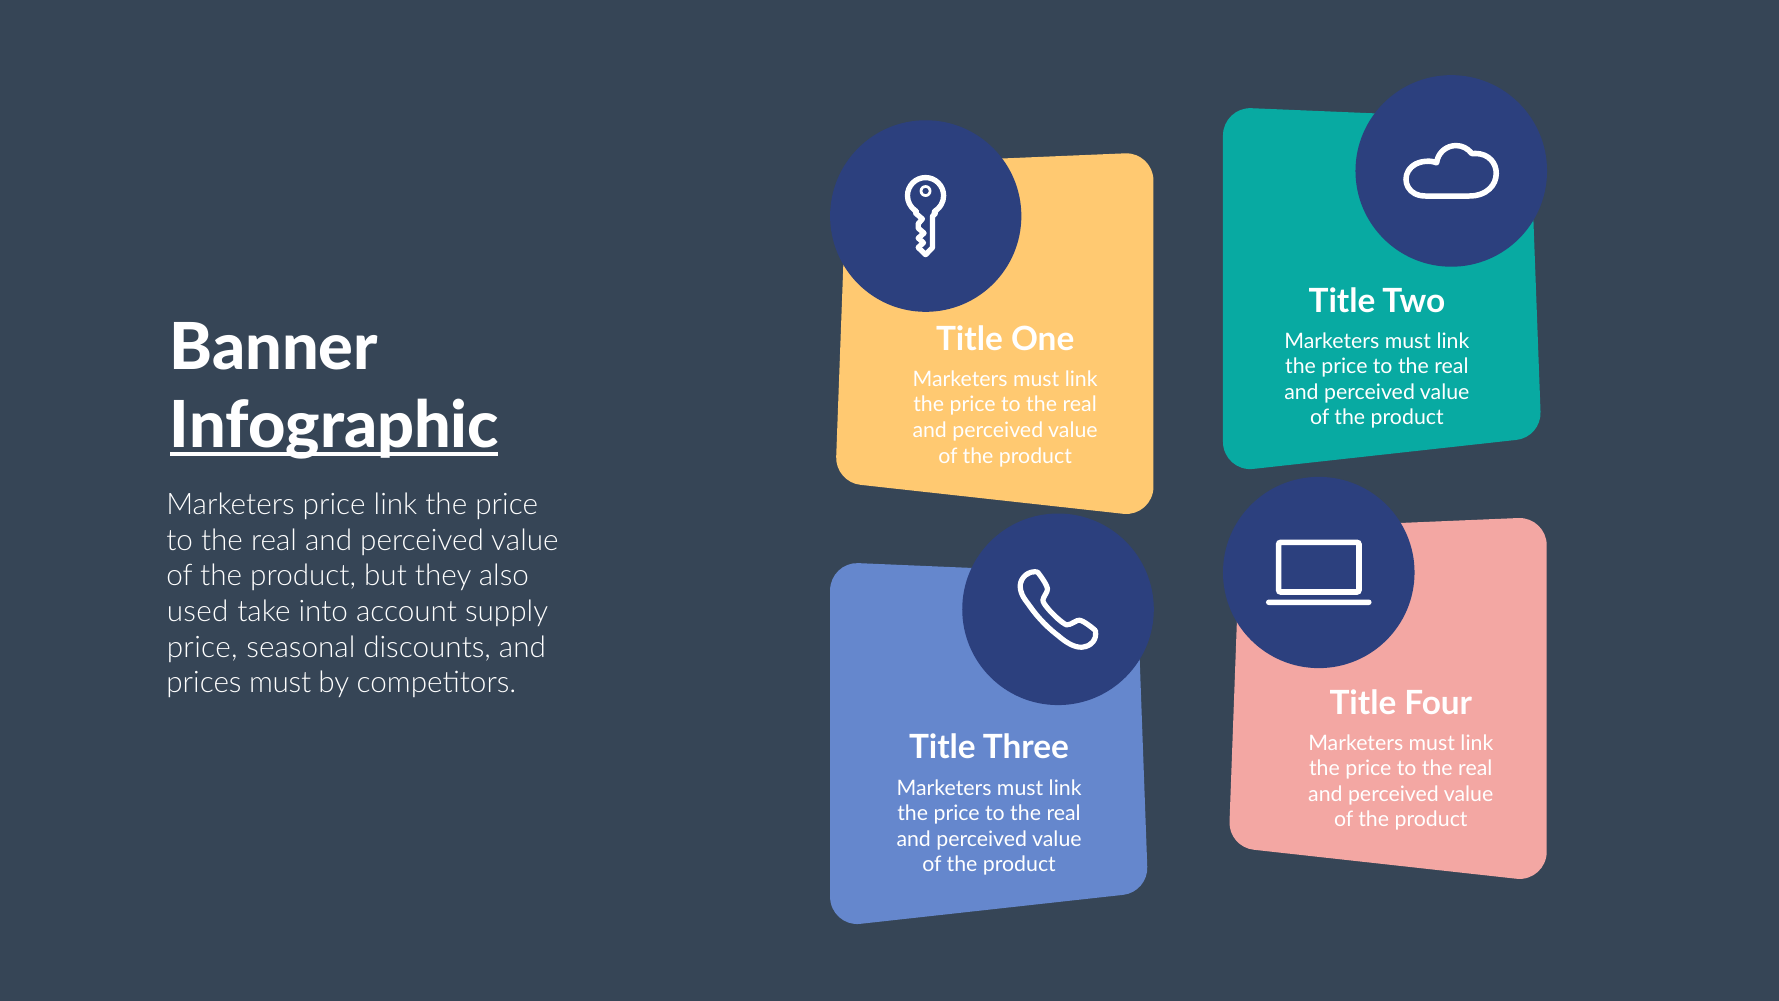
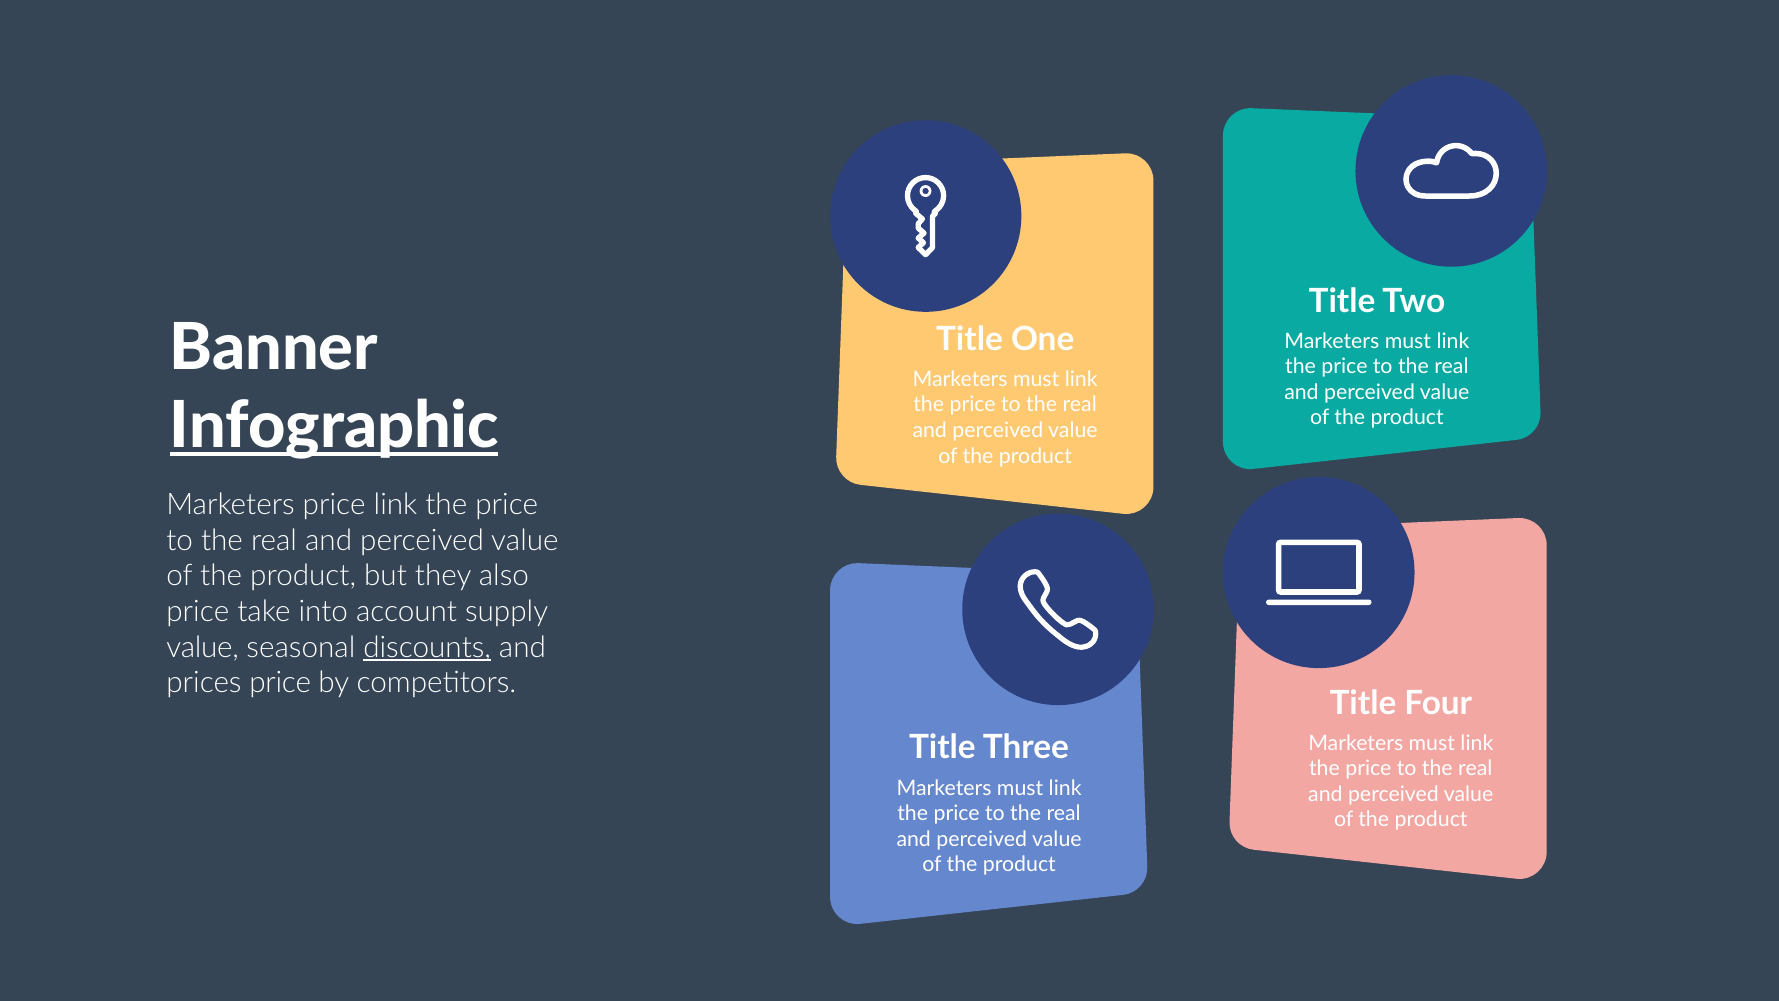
used at (198, 612): used -> price
price at (202, 647): price -> value
discounts underline: none -> present
prices must: must -> price
